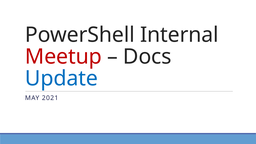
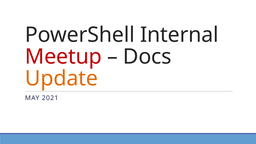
Update colour: blue -> orange
